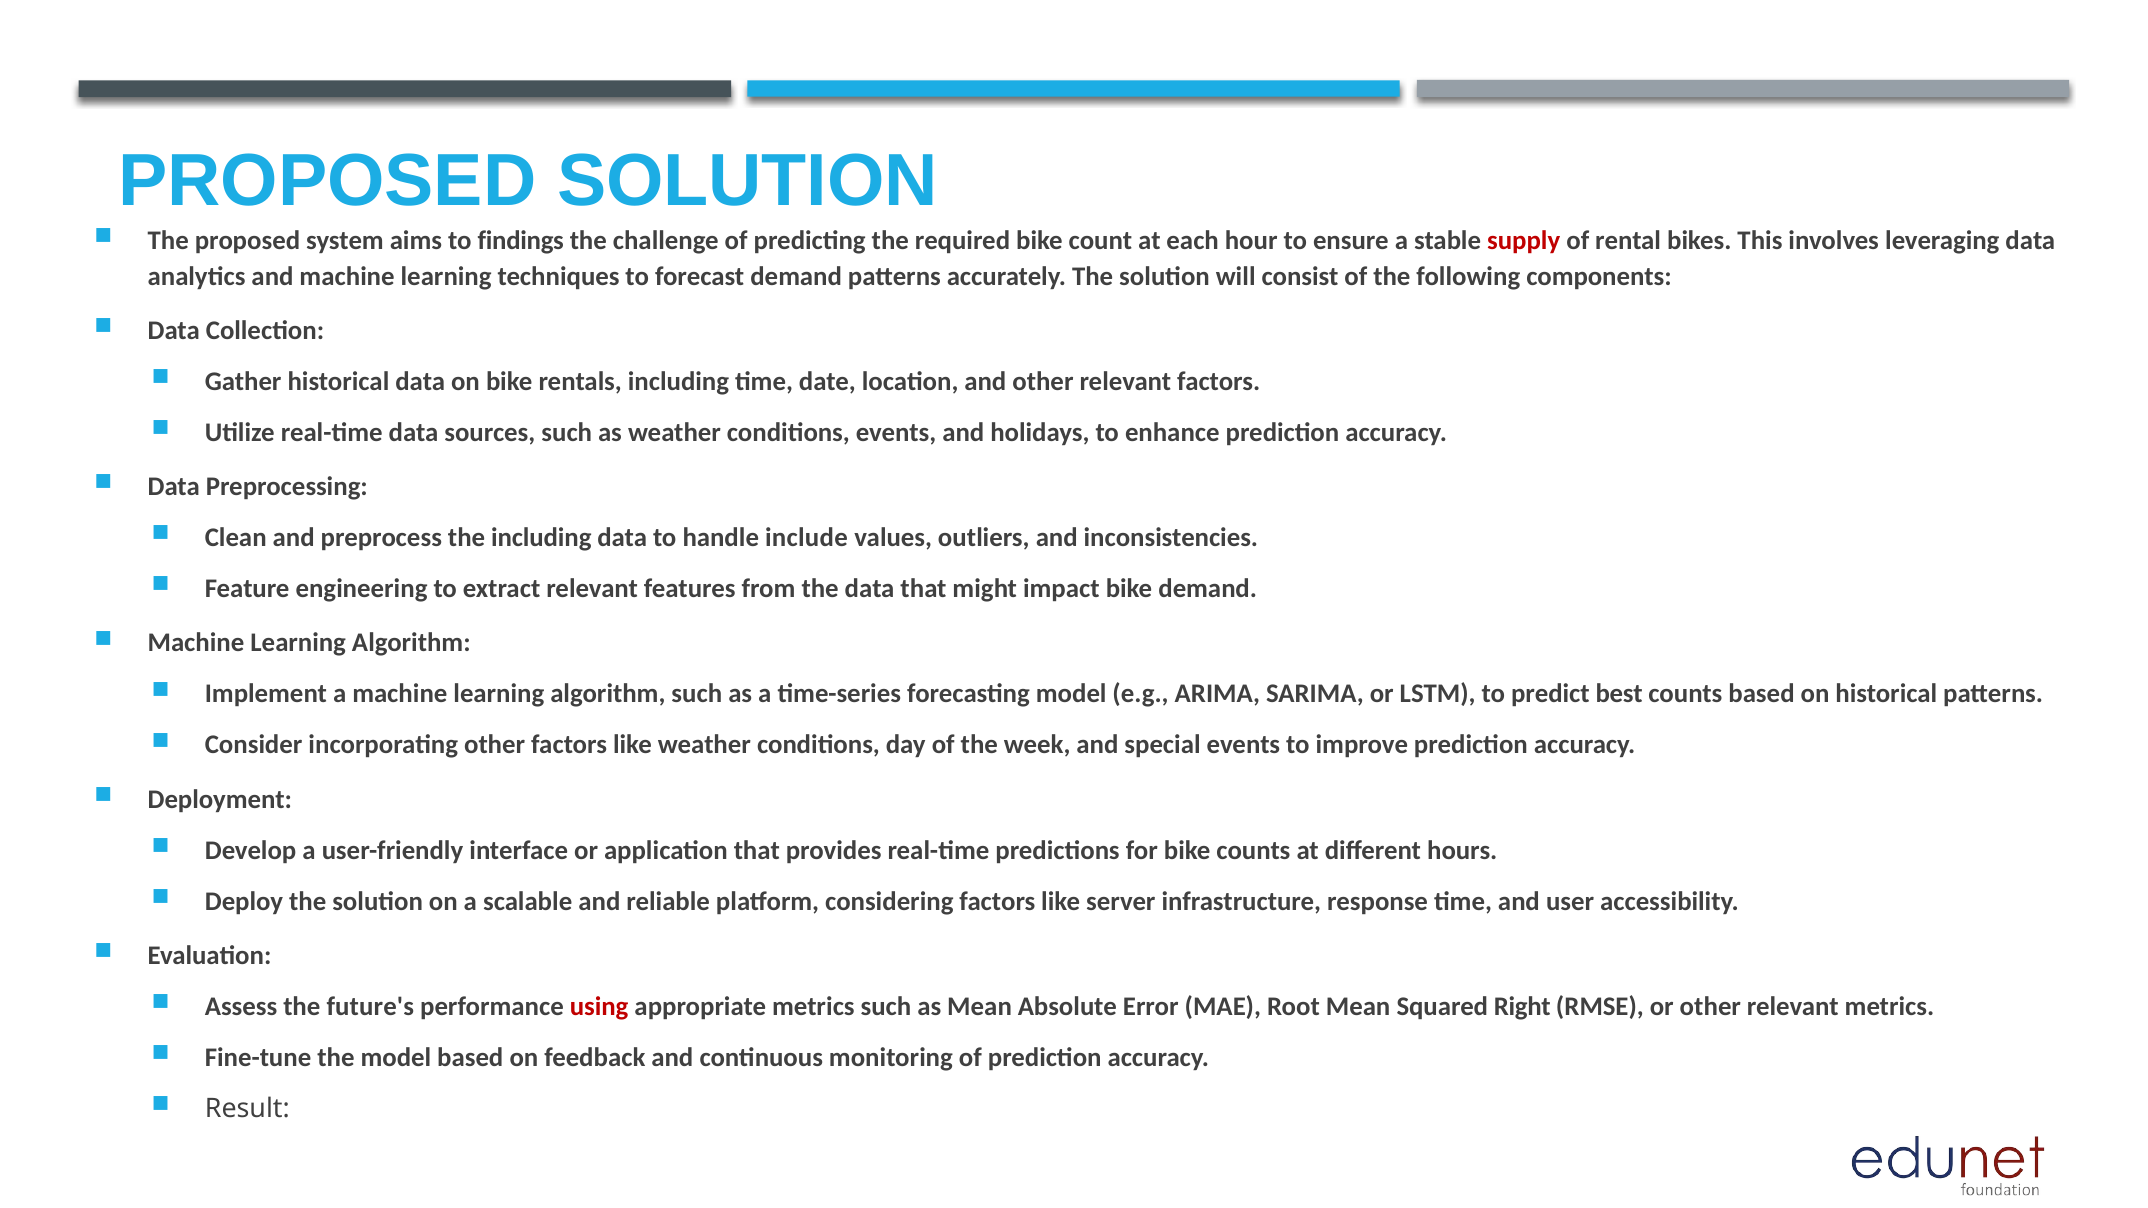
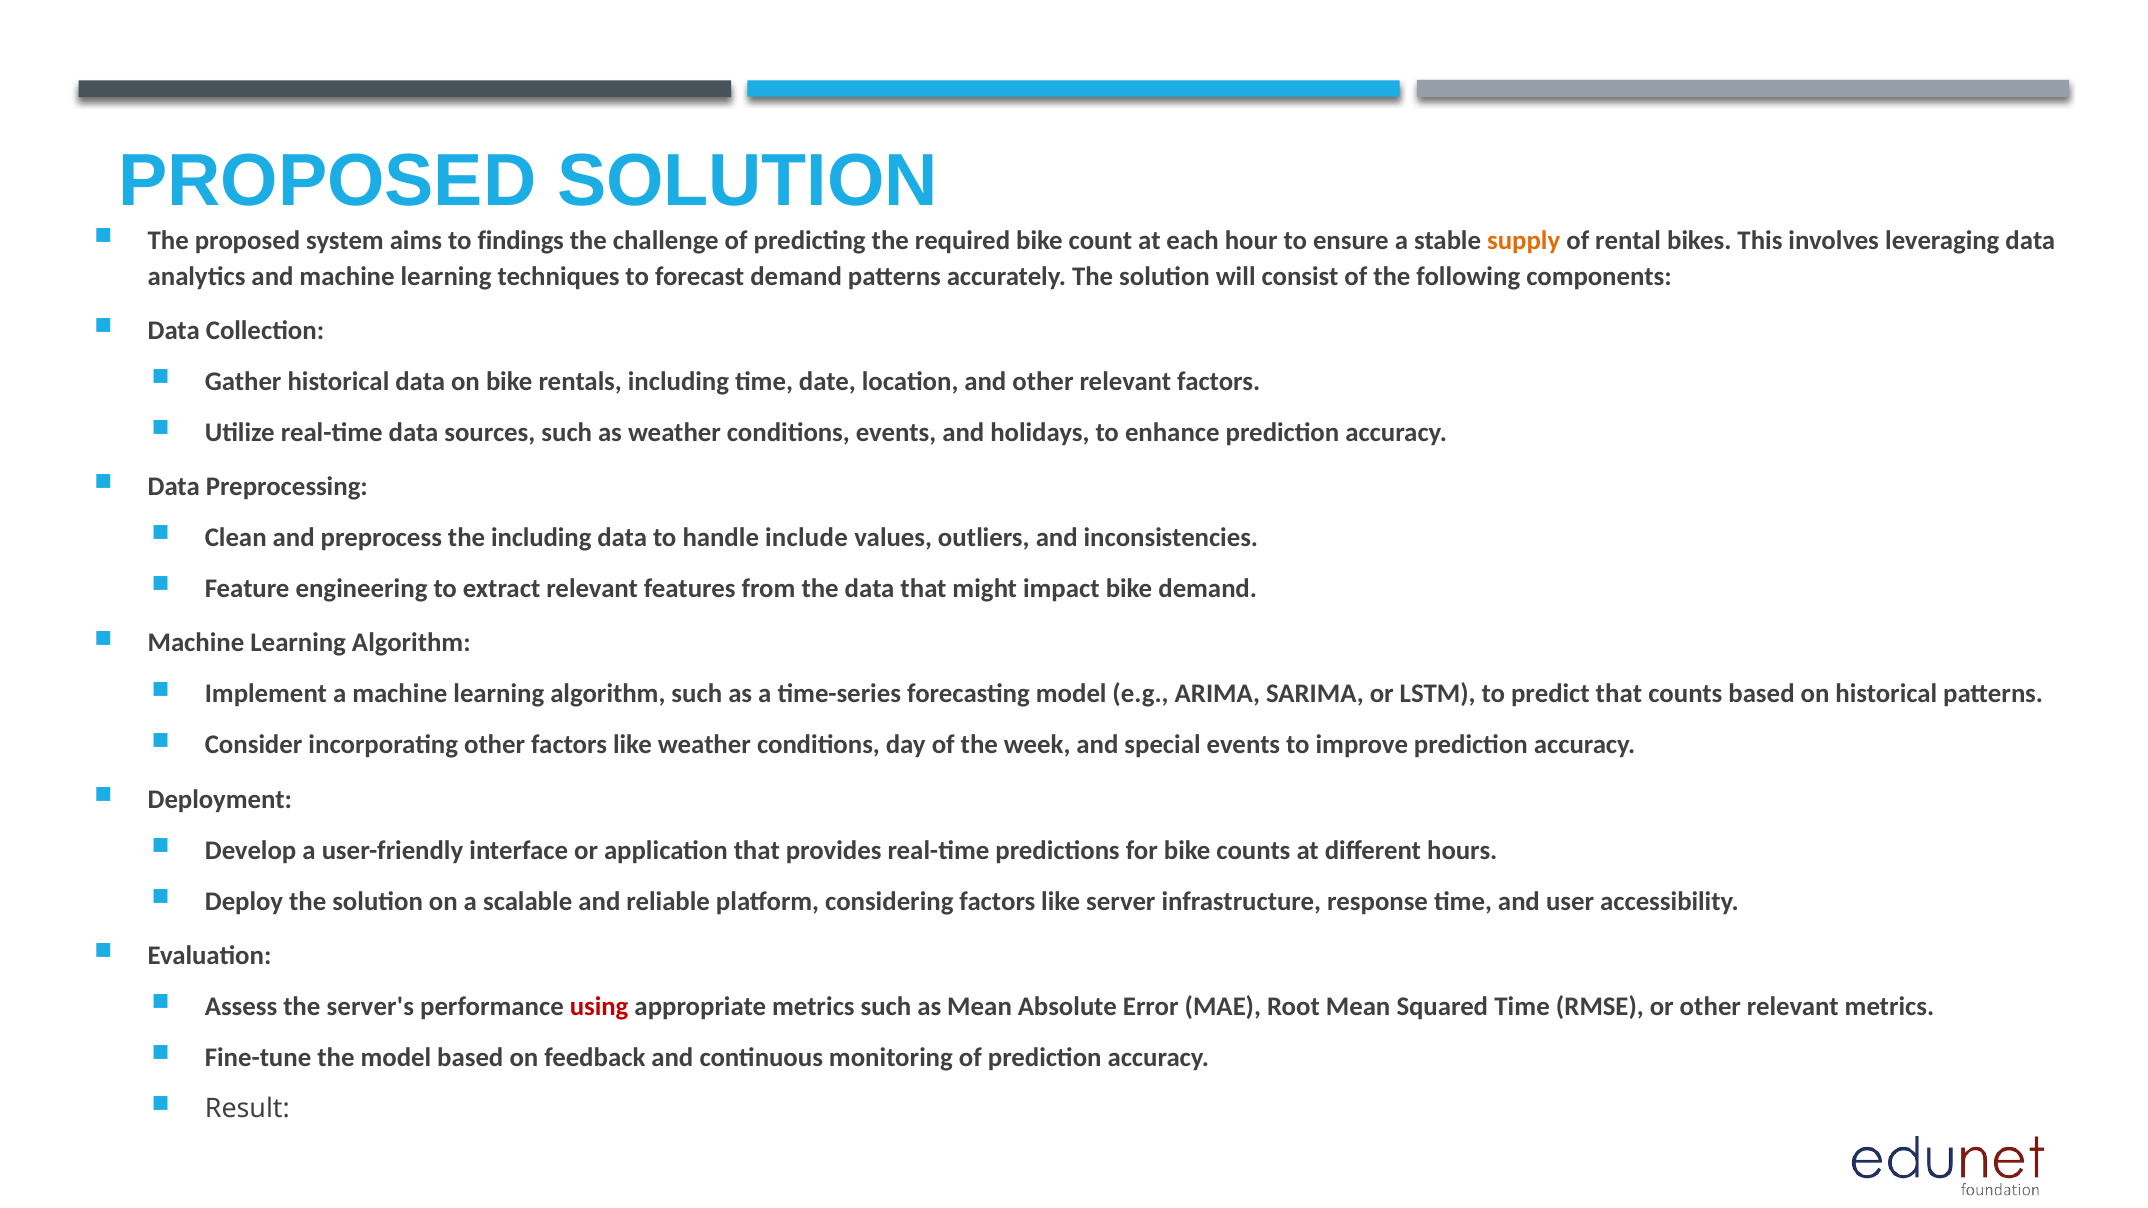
supply colour: red -> orange
predict best: best -> that
future's: future's -> server's
Squared Right: Right -> Time
